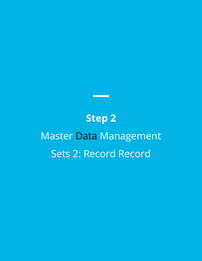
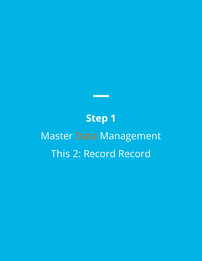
Step 2: 2 -> 1
Data colour: black -> orange
Sets: Sets -> This
